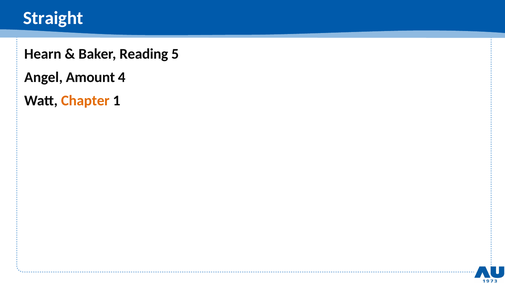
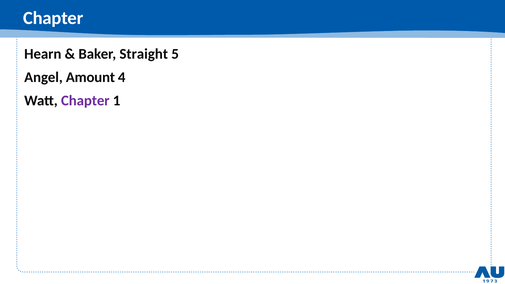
Straight at (53, 18): Straight -> Chapter
Reading: Reading -> Straight
Chapter at (85, 101) colour: orange -> purple
